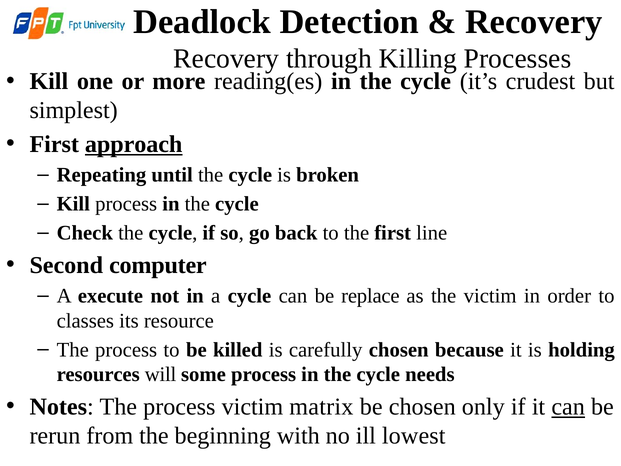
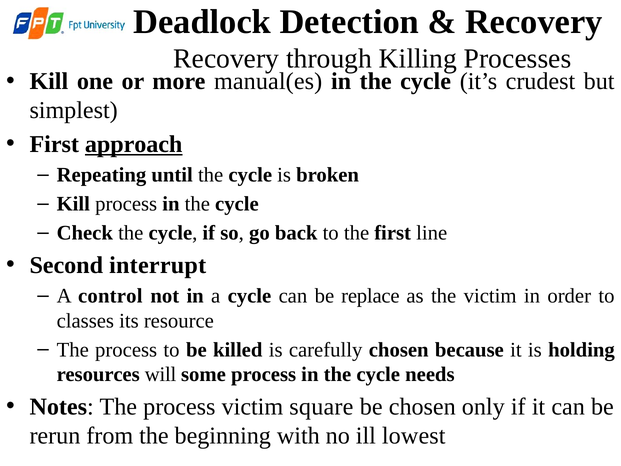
reading(es: reading(es -> manual(es
computer: computer -> interrupt
execute: execute -> control
matrix: matrix -> square
can at (568, 406) underline: present -> none
